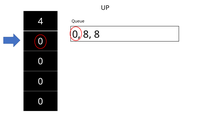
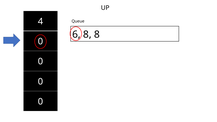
0 at (76, 34): 0 -> 6
